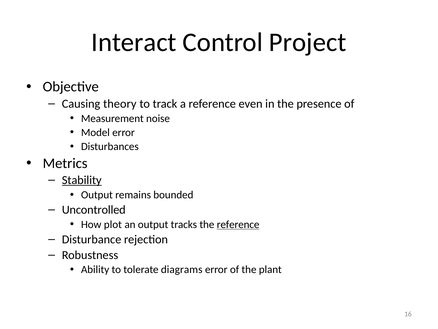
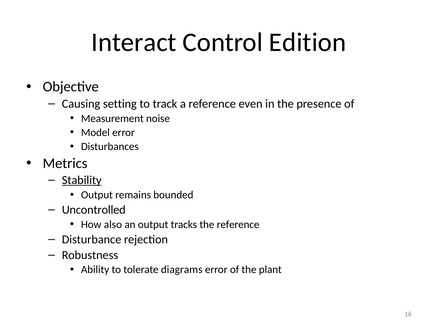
Project: Project -> Edition
theory: theory -> setting
plot: plot -> also
reference at (238, 224) underline: present -> none
